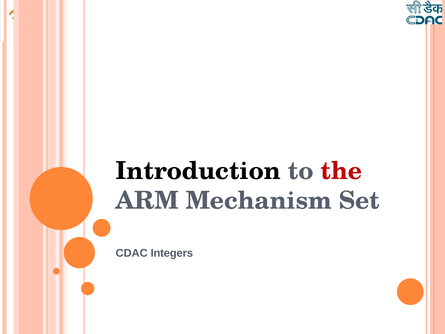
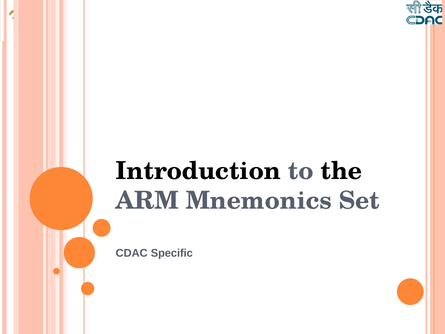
the colour: red -> black
Mechanism: Mechanism -> Mnemonics
Integers: Integers -> Specific
